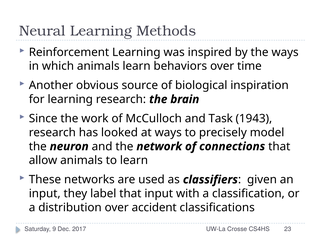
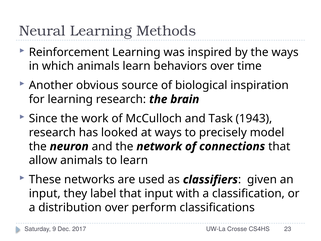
accident: accident -> perform
